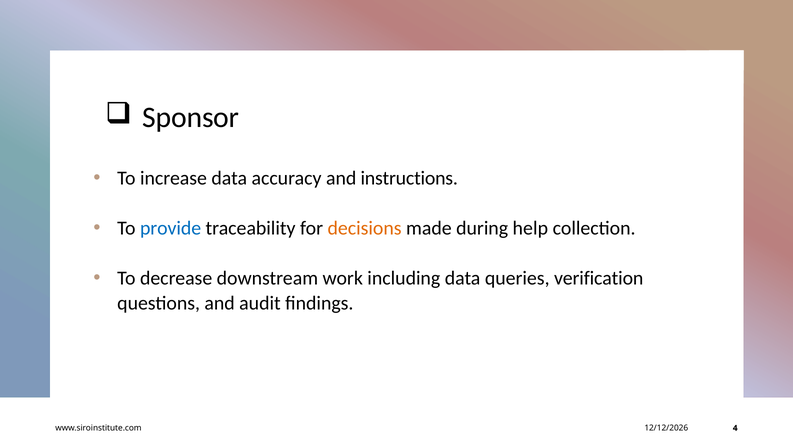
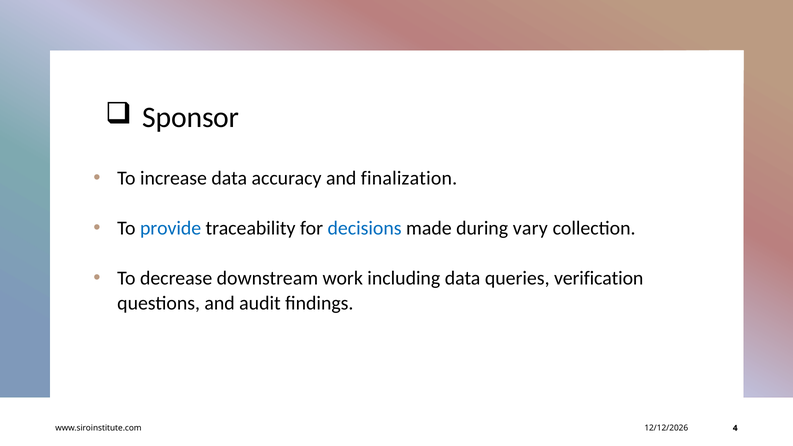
instructions: instructions -> finalization
decisions colour: orange -> blue
help: help -> vary
